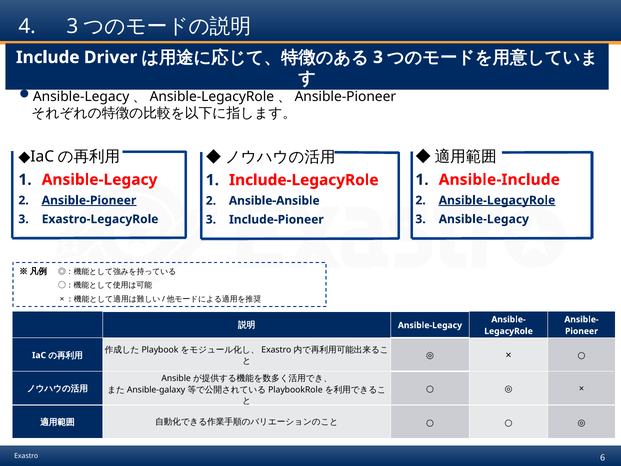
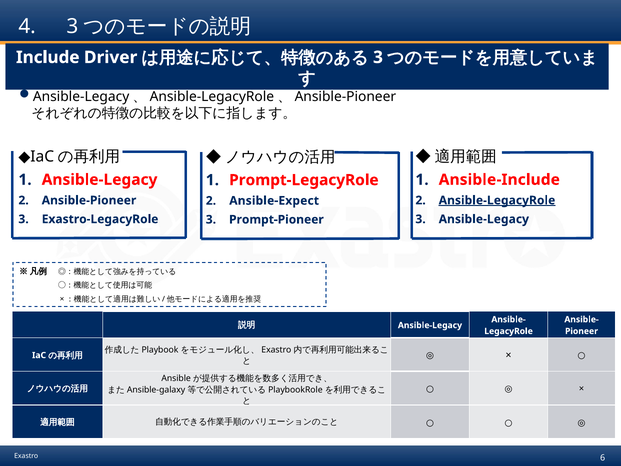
Include-LegacyRole: Include-LegacyRole -> Prompt-LegacyRole
Ansible-Pioneer underline: present -> none
Ansible-Ansible: Ansible-Ansible -> Ansible-Expect
Include-Pioneer: Include-Pioneer -> Prompt-Pioneer
